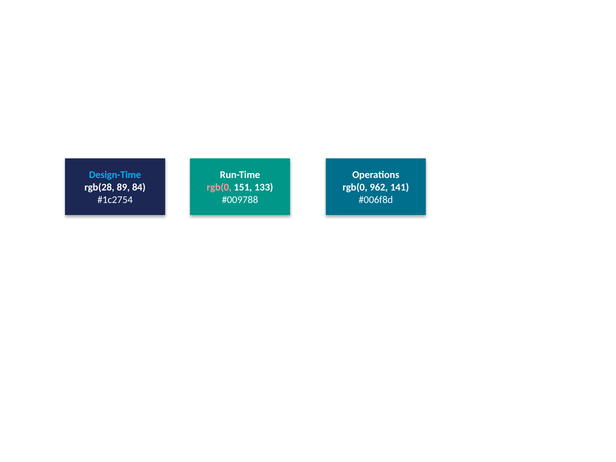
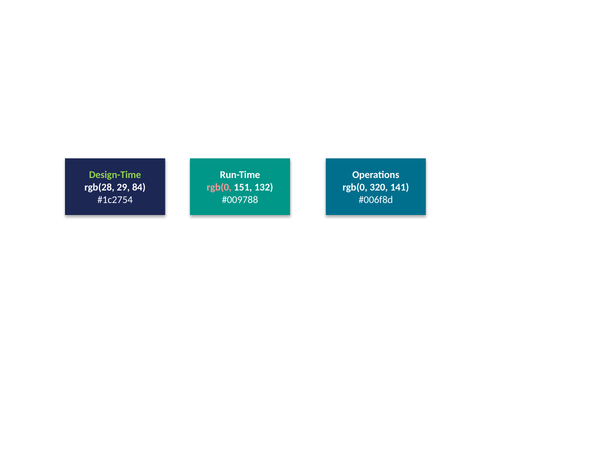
Design-Time colour: light blue -> light green
89: 89 -> 29
133: 133 -> 132
962: 962 -> 320
